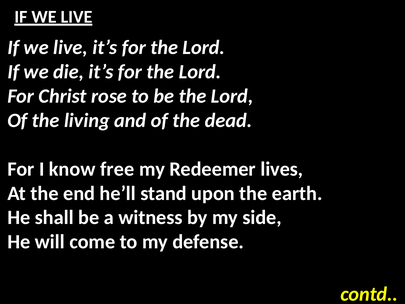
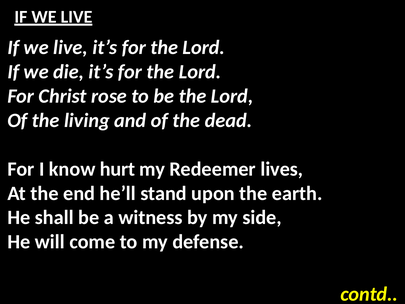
free: free -> hurt
